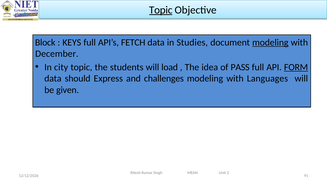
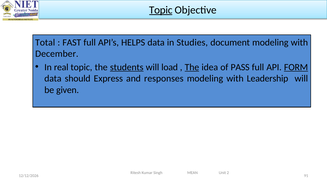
Block: Block -> Total
KEYS: KEYS -> FAST
FETCH: FETCH -> HELPS
modeling at (270, 42) underline: present -> none
city: city -> real
students underline: none -> present
The at (192, 67) underline: none -> present
challenges: challenges -> responses
Languages: Languages -> Leadership
